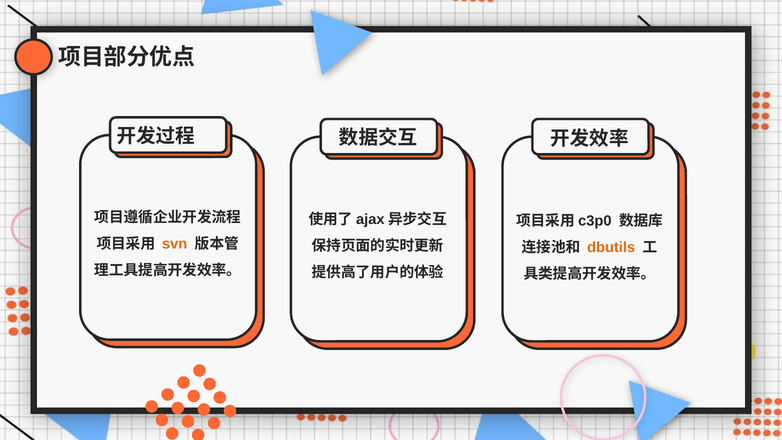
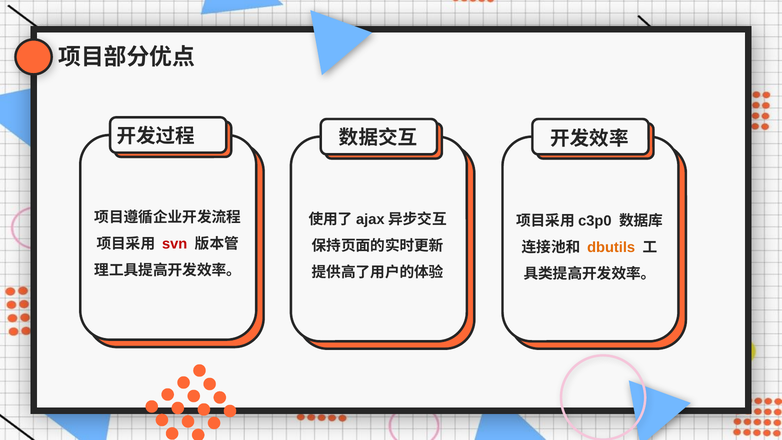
svn colour: orange -> red
